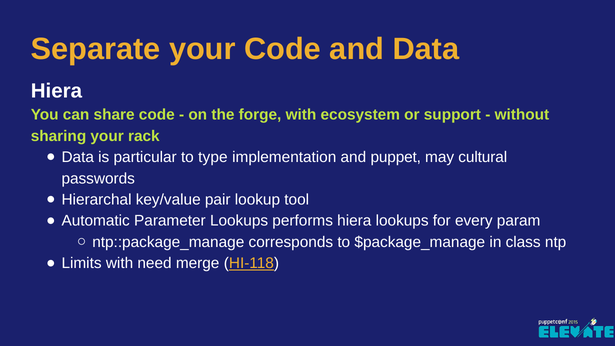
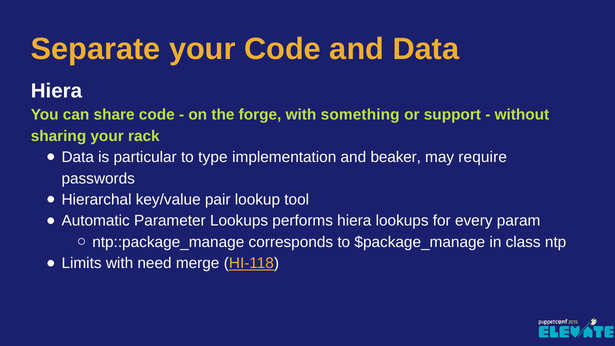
ecosystem: ecosystem -> something
puppet: puppet -> beaker
cultural: cultural -> require
